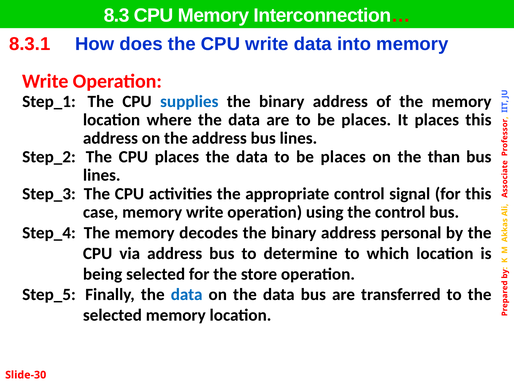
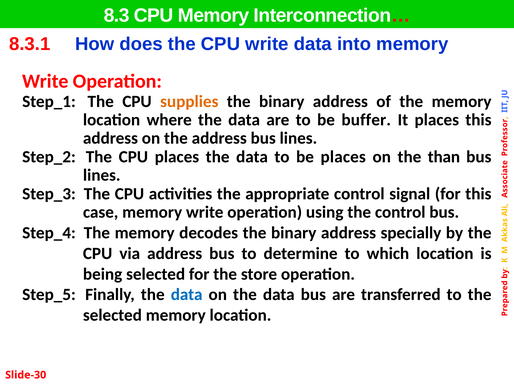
supplies colour: blue -> orange
are to be places: places -> buffer
personal: personal -> specially
